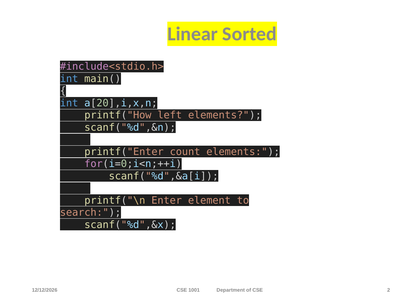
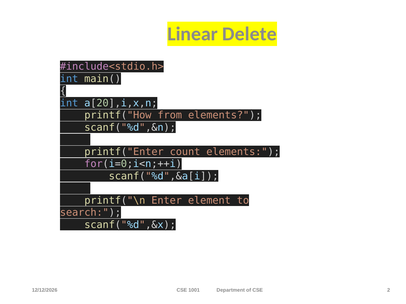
Sorted: Sorted -> Delete
left: left -> from
